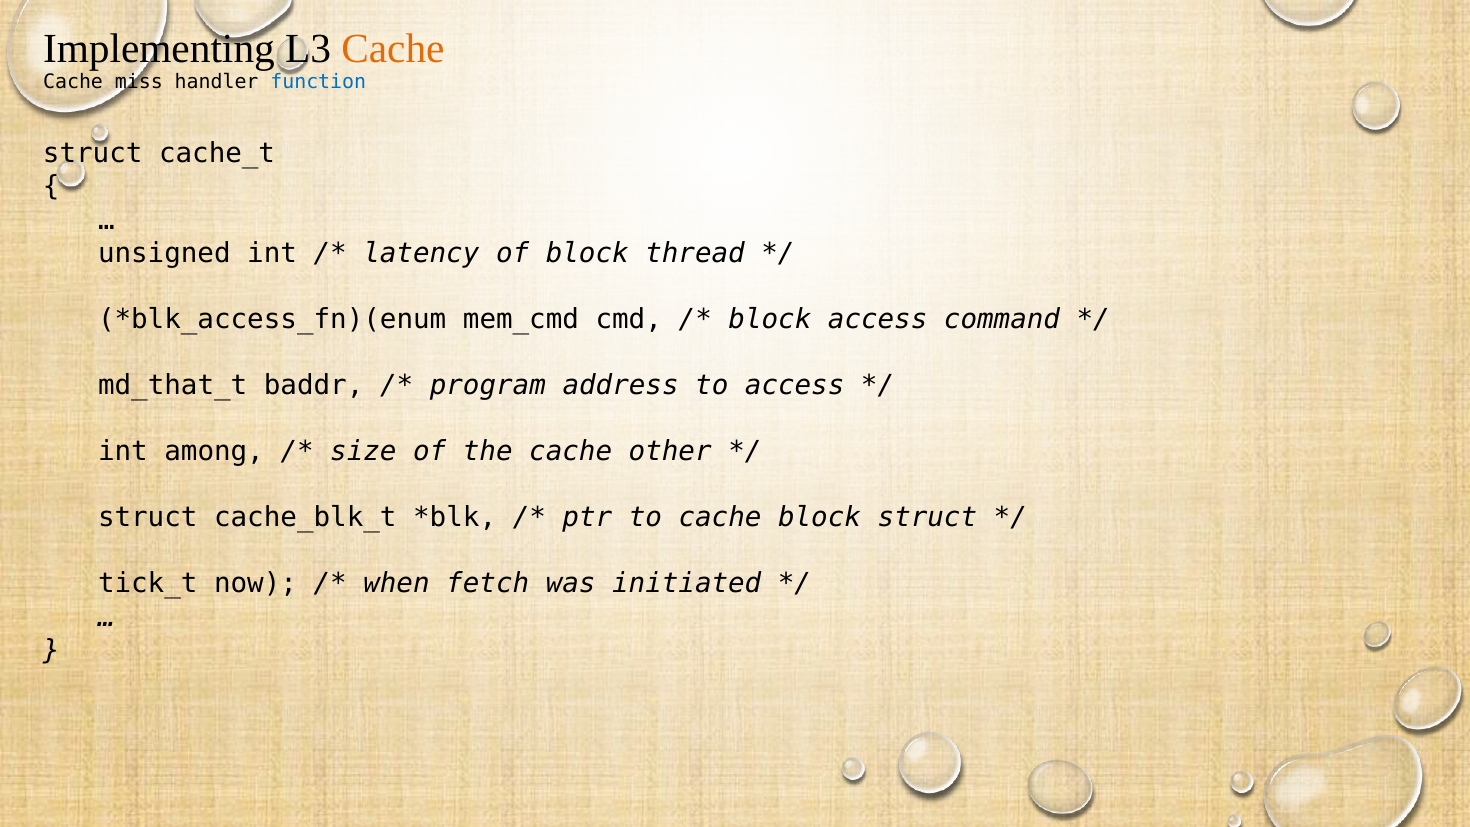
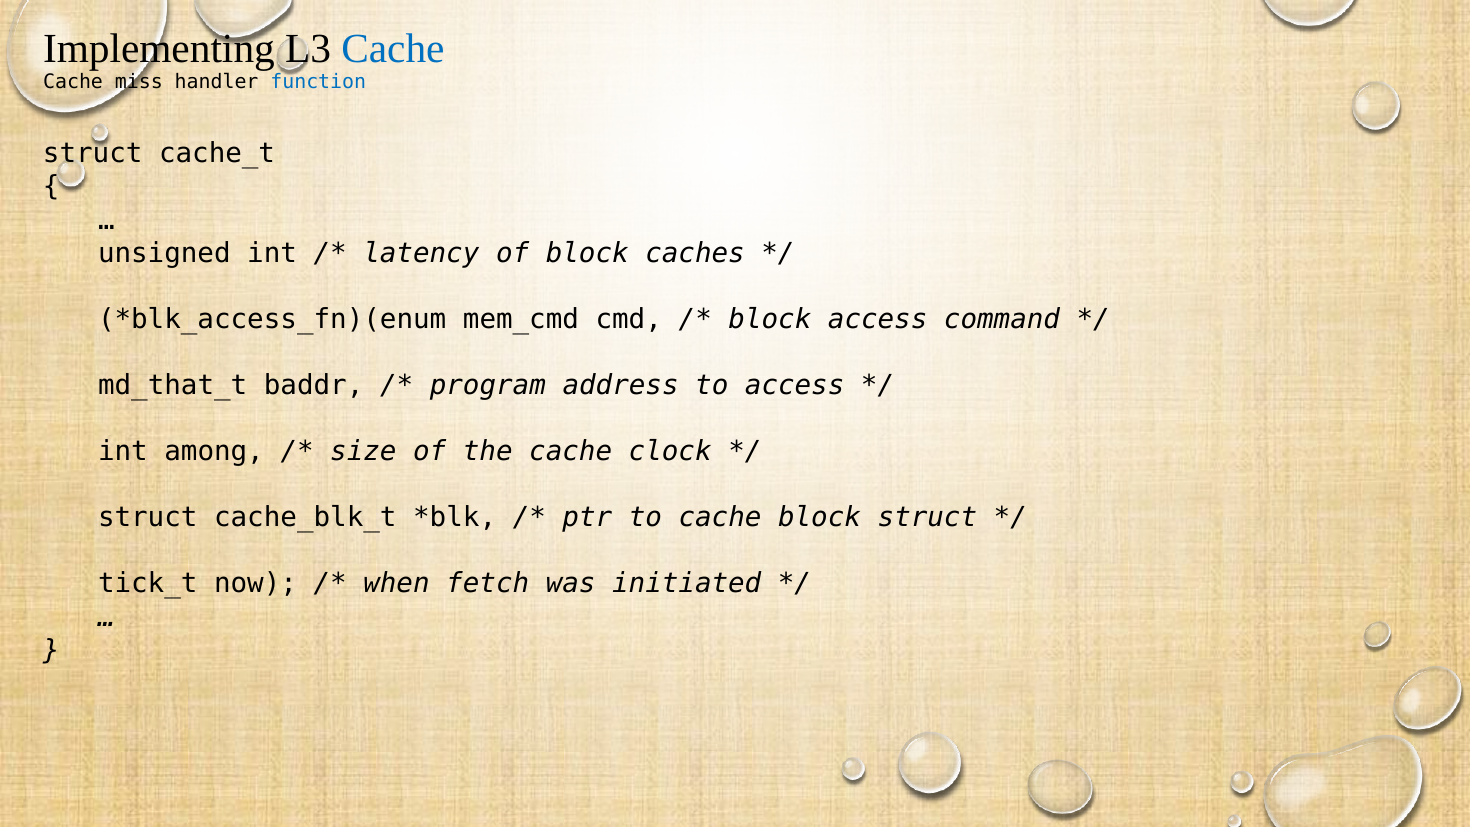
Cache at (393, 49) colour: orange -> blue
thread: thread -> caches
other: other -> clock
